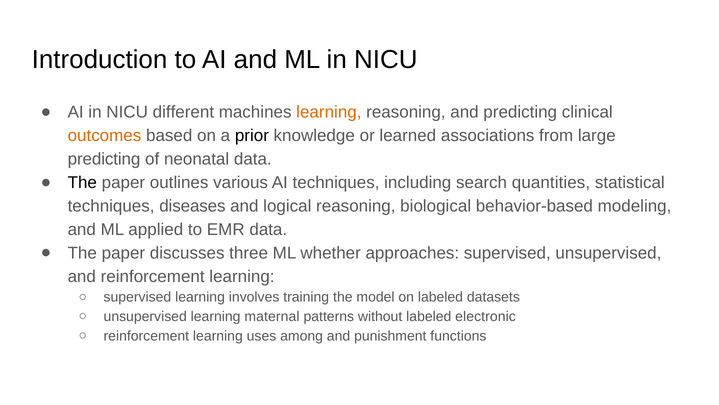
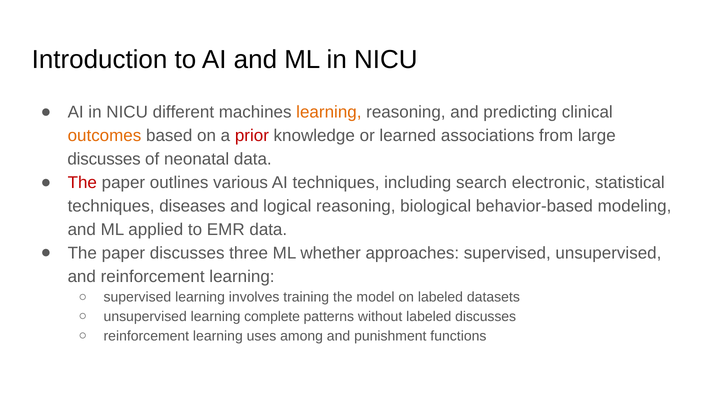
prior colour: black -> red
predicting at (104, 159): predicting -> discusses
The at (82, 182) colour: black -> red
quantities: quantities -> electronic
maternal: maternal -> complete
labeled electronic: electronic -> discusses
